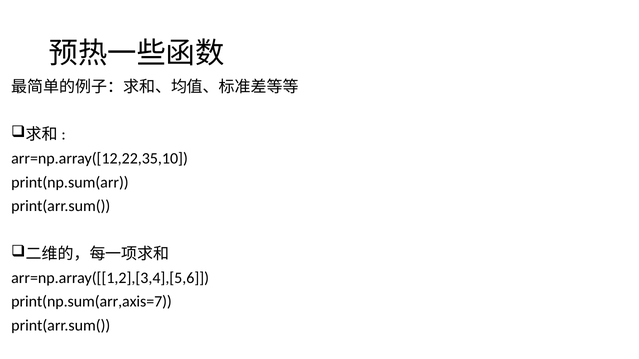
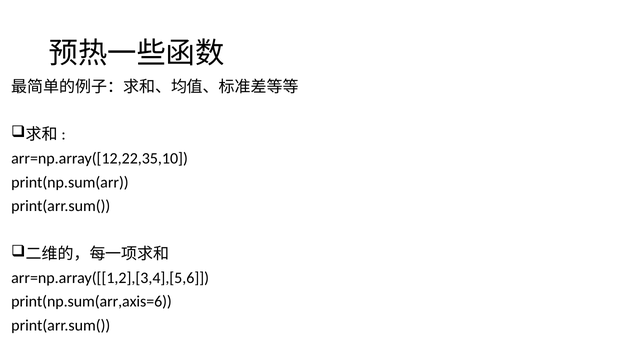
print(np.sum(arr,axis=7: print(np.sum(arr,axis=7 -> print(np.sum(arr,axis=6
